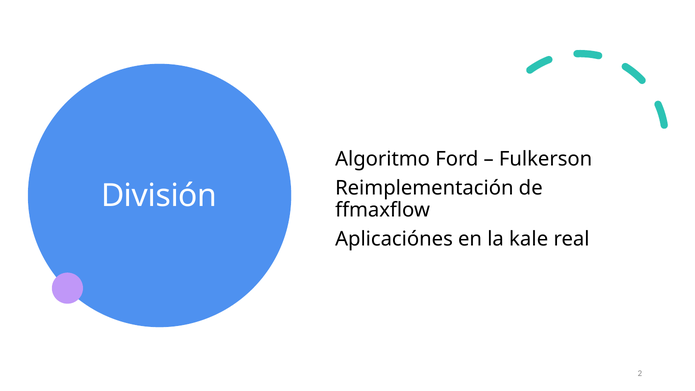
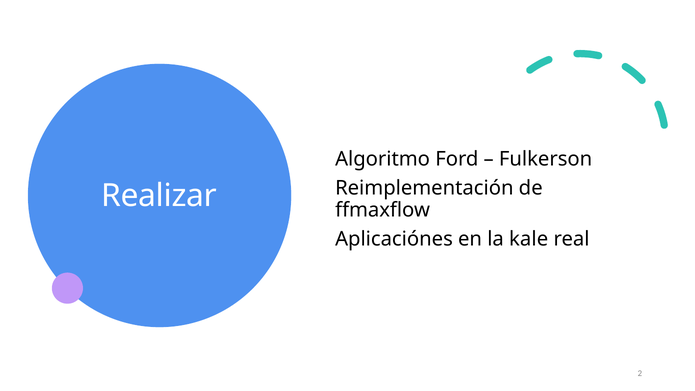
División: División -> Realizar
